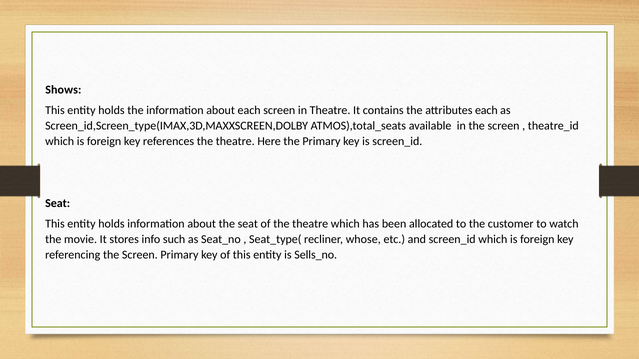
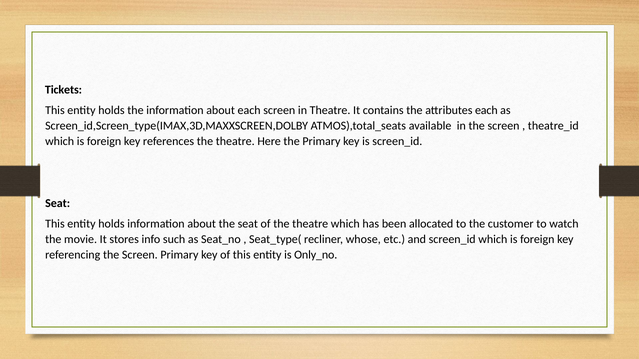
Shows: Shows -> Tickets
Sells_no: Sells_no -> Only_no
